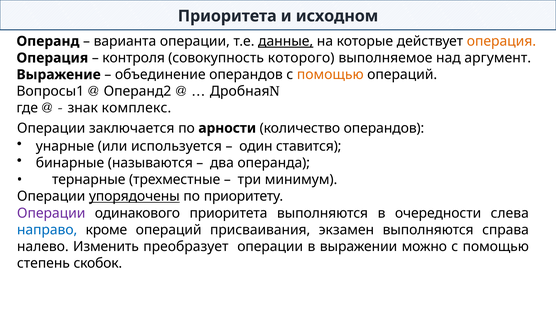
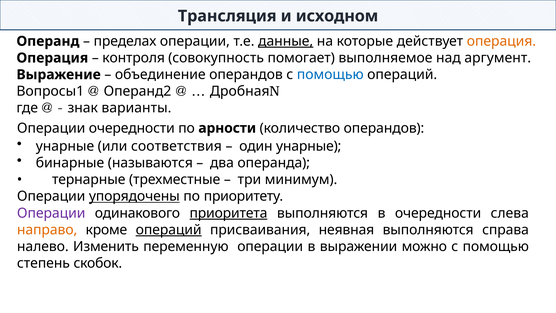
Приоритета at (227, 16): Приоритета -> Трансляция
варианта: варианта -> пределах
которого: которого -> помогает
помощью at (330, 75) colour: orange -> blue
комплекс: комплекс -> варианты
Операции заключается: заключается -> очередности
используется: используется -> соответствия
один ставится: ставится -> унарные
приоритета at (228, 213) underline: none -> present
направо colour: blue -> orange
операций at (169, 230) underline: none -> present
экзамен: экзамен -> неявная
преобразует: преобразует -> переменную
